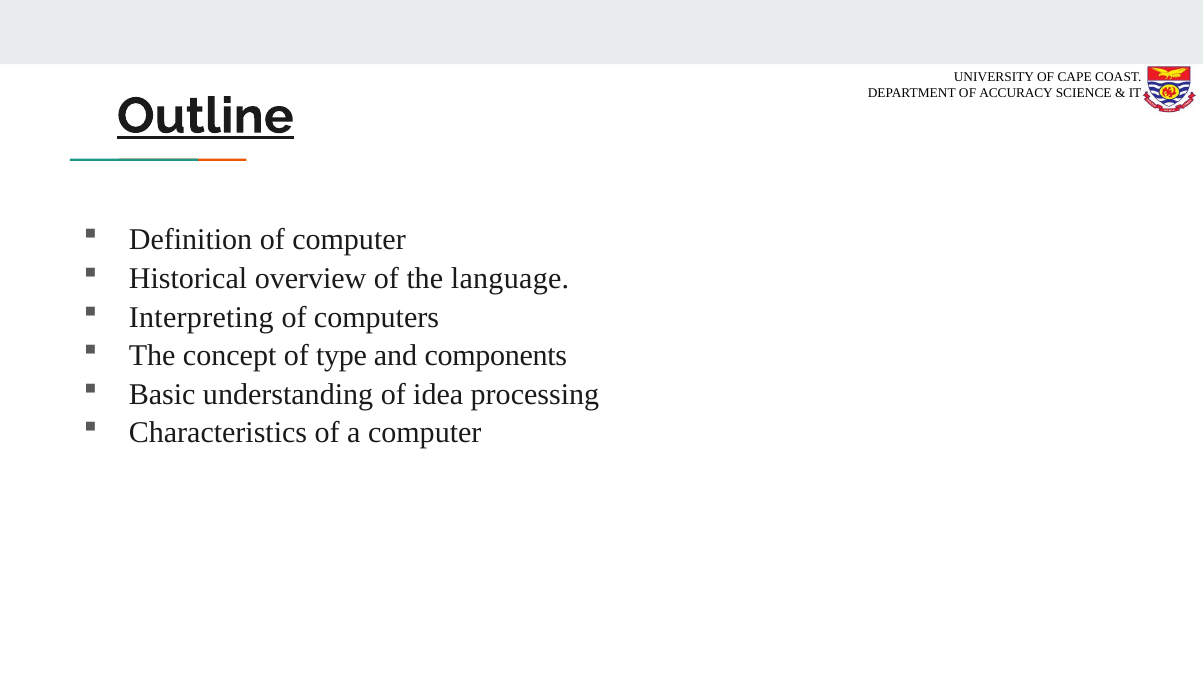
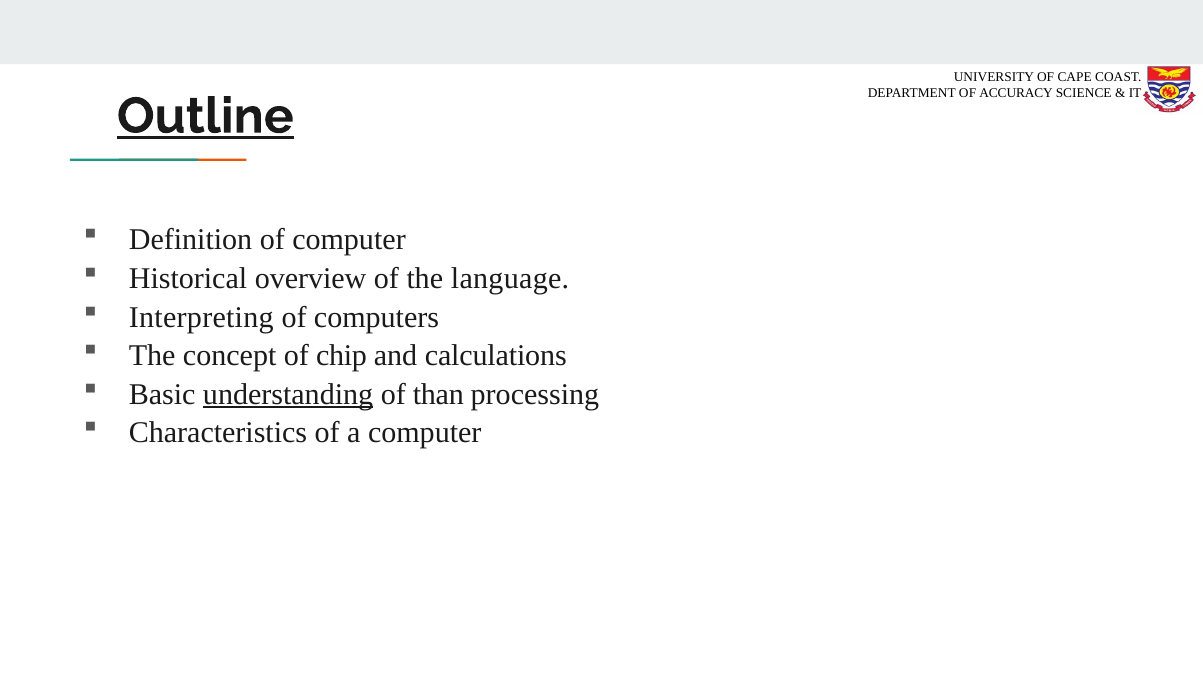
type: type -> chip
components: components -> calculations
understanding underline: none -> present
idea: idea -> than
